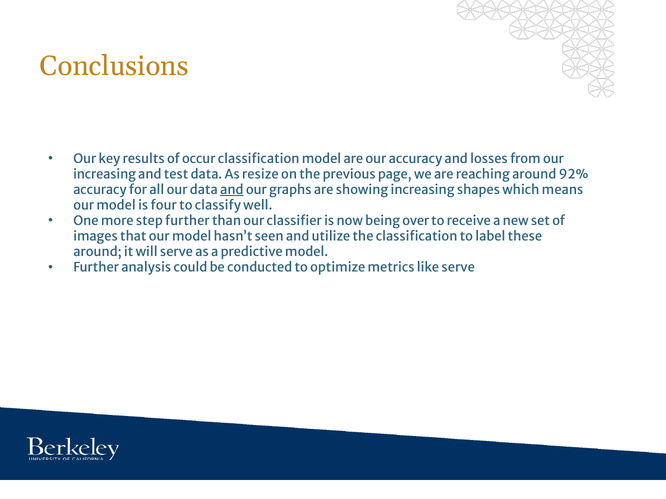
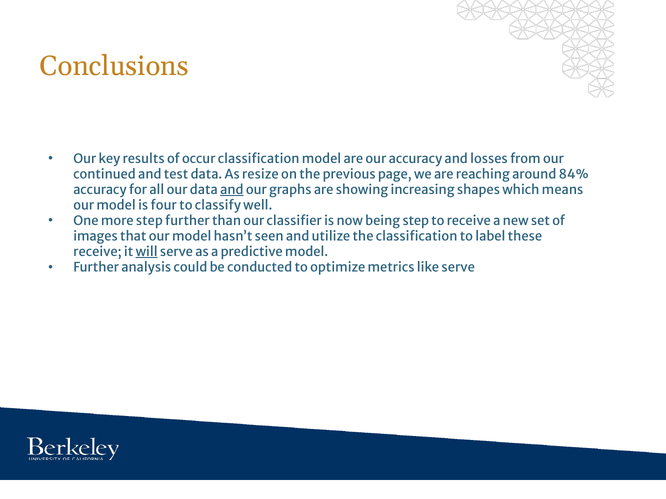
increasing at (105, 174): increasing -> continued
92%: 92% -> 84%
being over: over -> step
around at (97, 252): around -> receive
will underline: none -> present
